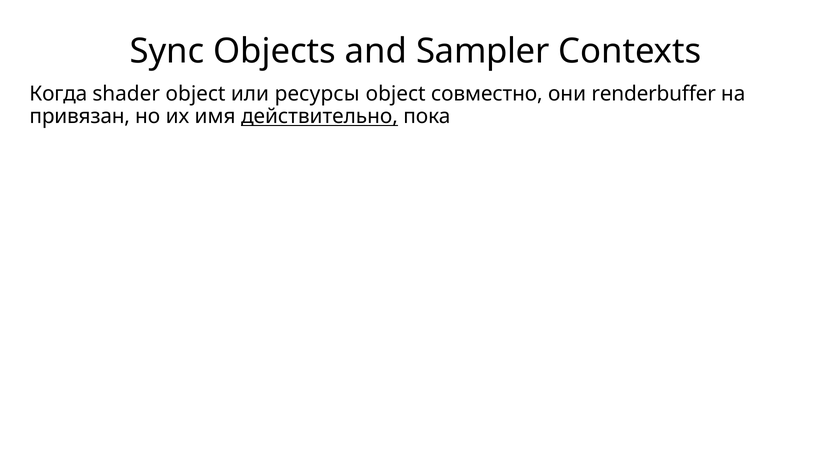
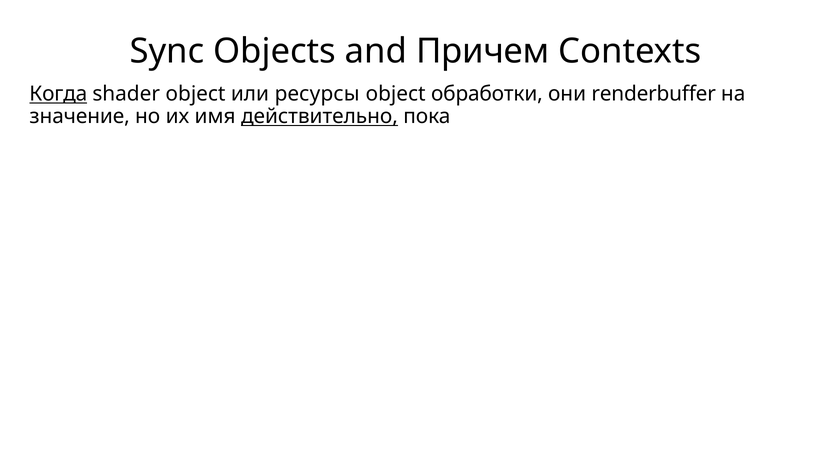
Sampler: Sampler -> Причем
Когда underline: none -> present
совместно: совместно -> обработки
привязан: привязан -> значение
